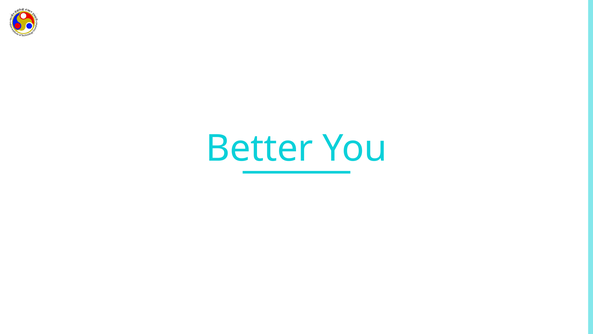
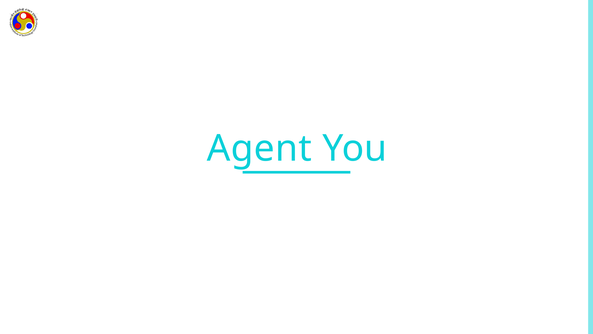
Better: Better -> Agent
